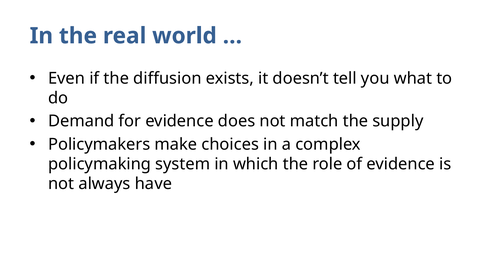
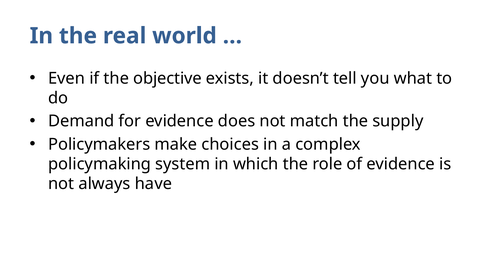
diffusion: diffusion -> objective
